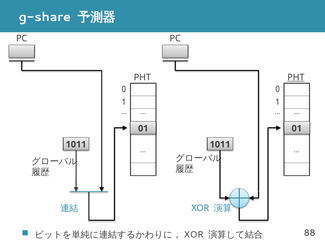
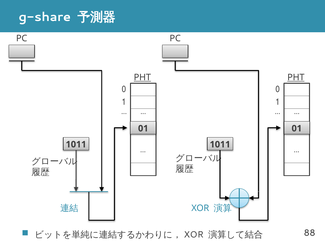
PHT at (142, 78) underline: none -> present
